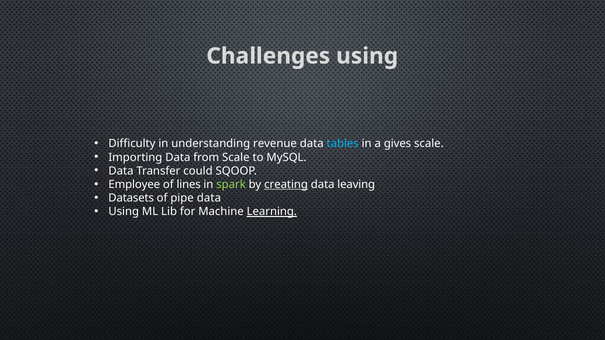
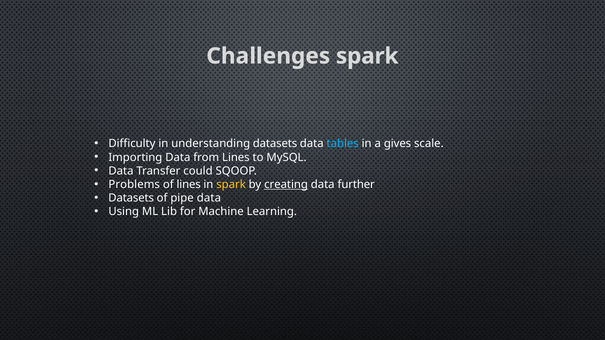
Challenges using: using -> spark
understanding revenue: revenue -> datasets
from Scale: Scale -> Lines
Employee: Employee -> Problems
spark at (231, 185) colour: light green -> yellow
leaving: leaving -> further
Learning underline: present -> none
